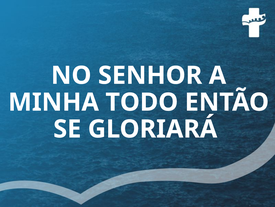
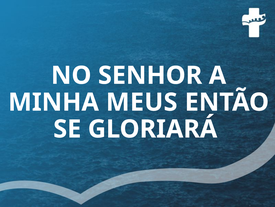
TODO: TODO -> MEUS
